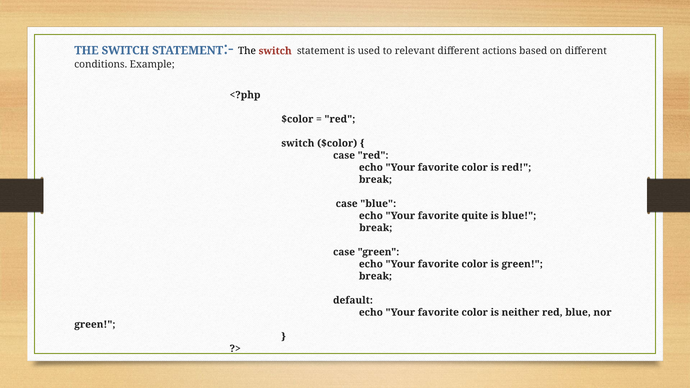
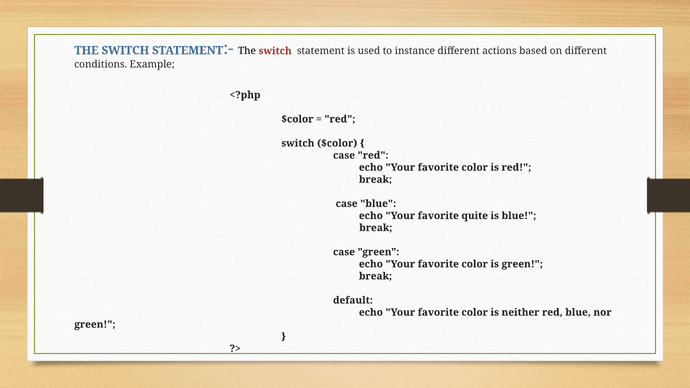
relevant: relevant -> instance
